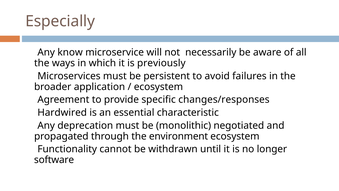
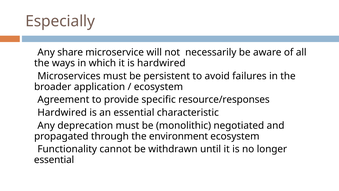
know: know -> share
is previously: previously -> hardwired
changes/responses: changes/responses -> resource/responses
software at (54, 160): software -> essential
